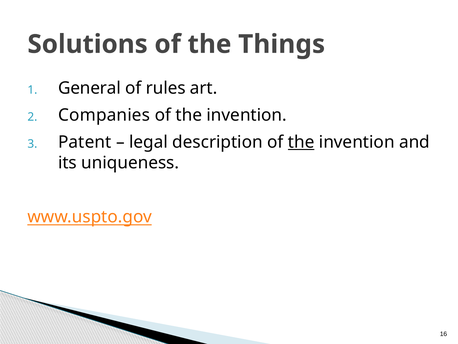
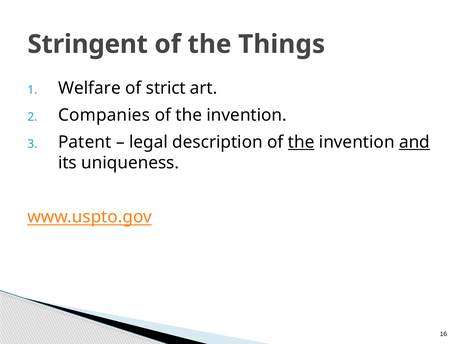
Solutions: Solutions -> Stringent
General: General -> Welfare
rules: rules -> strict
and underline: none -> present
